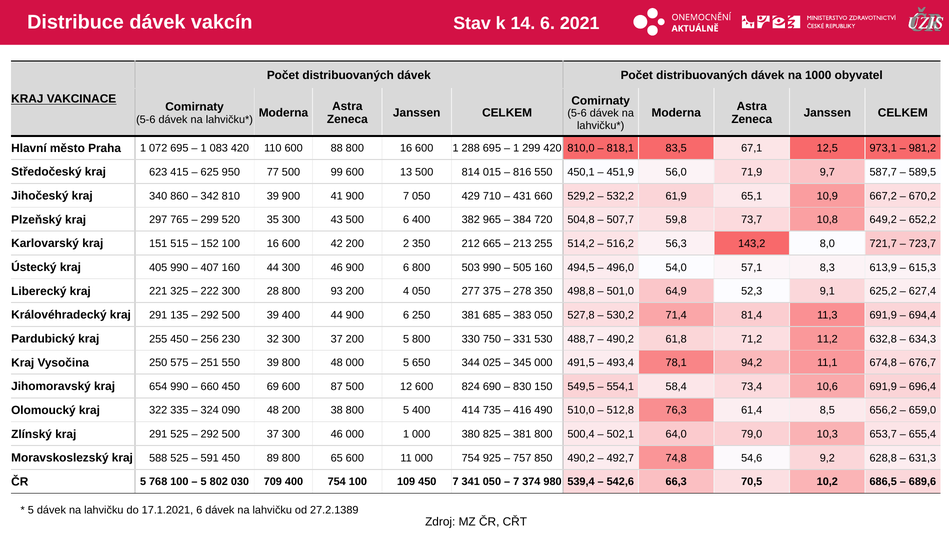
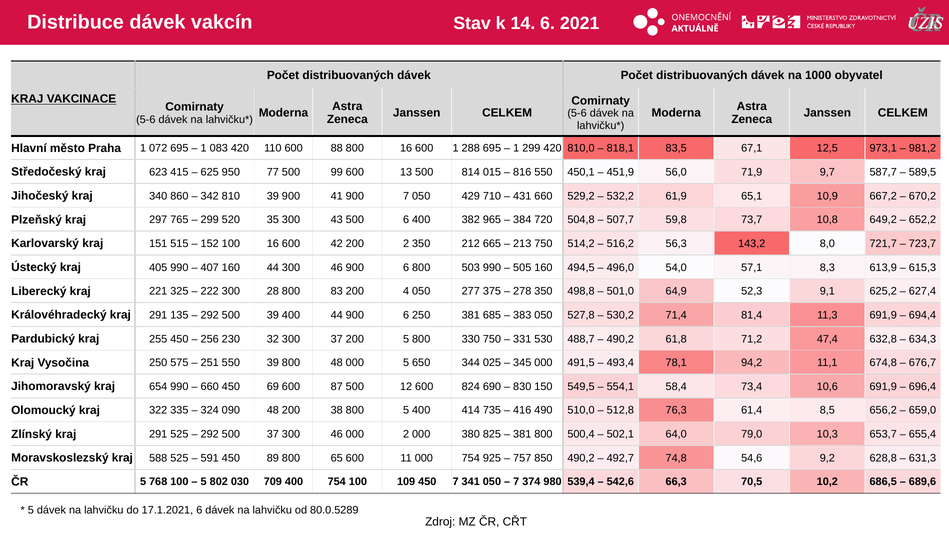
213 255: 255 -> 750
93: 93 -> 83
11,2: 11,2 -> 47,4
000 1: 1 -> 2
27.2.1389: 27.2.1389 -> 80.0.5289
